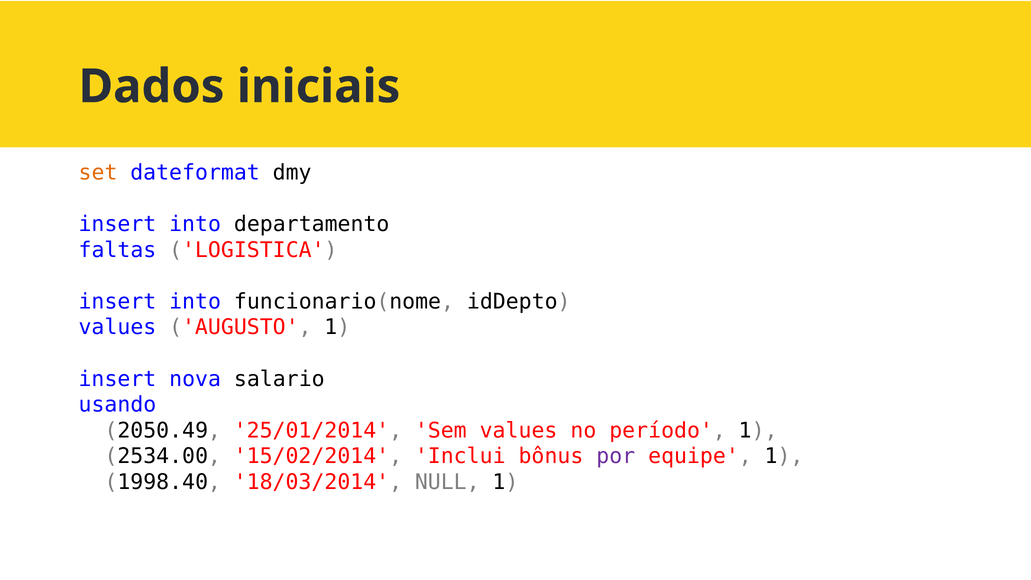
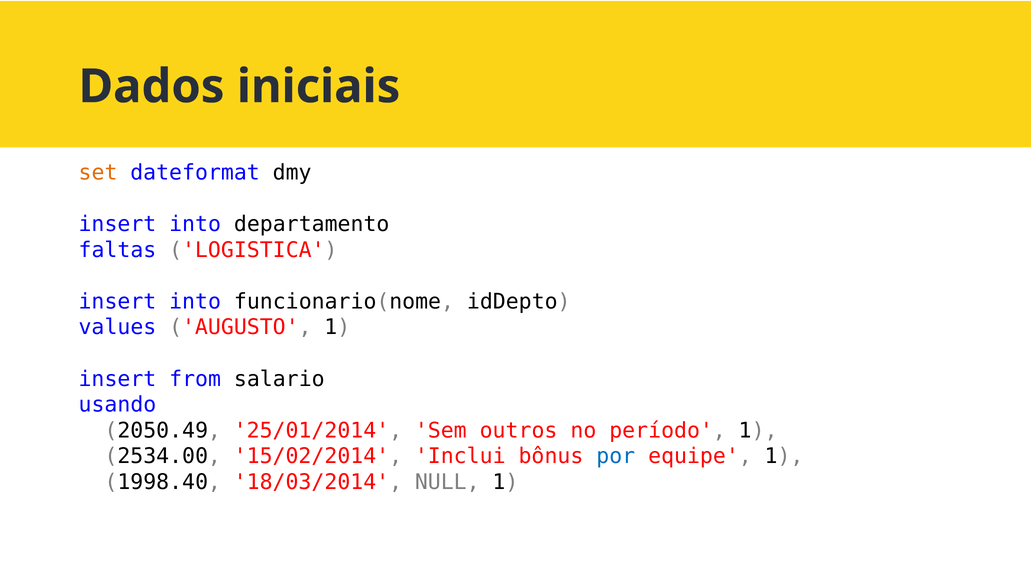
nova: nova -> from
Sem values: values -> outros
por colour: purple -> blue
